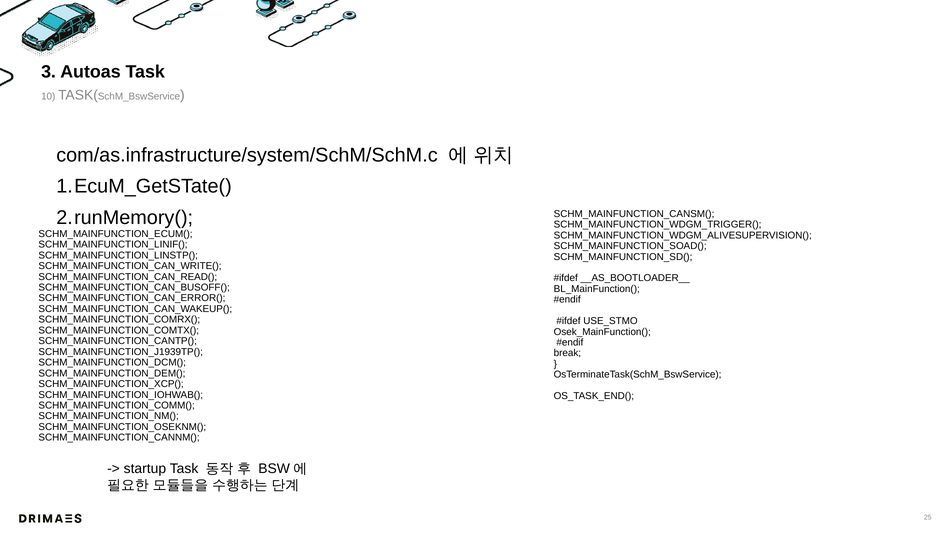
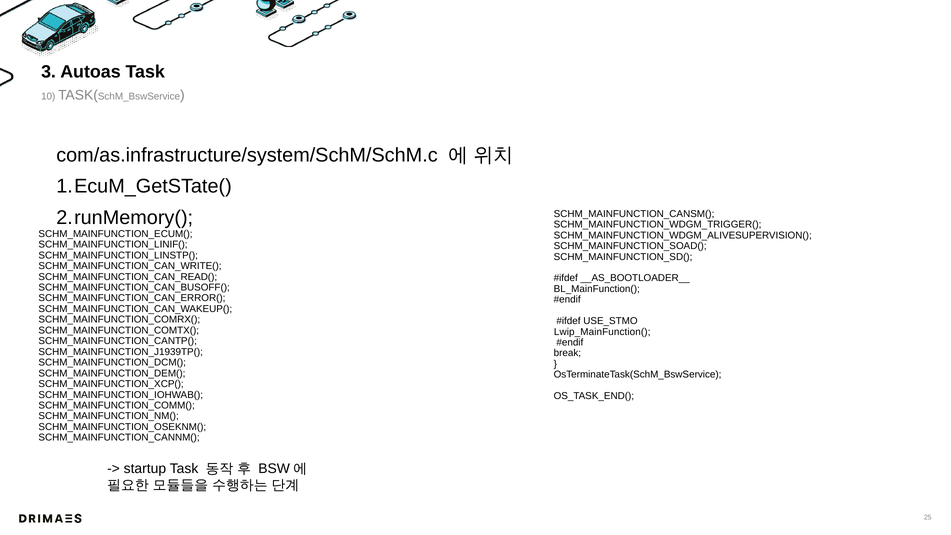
Osek_MainFunction(: Osek_MainFunction( -> Lwip_MainFunction(
